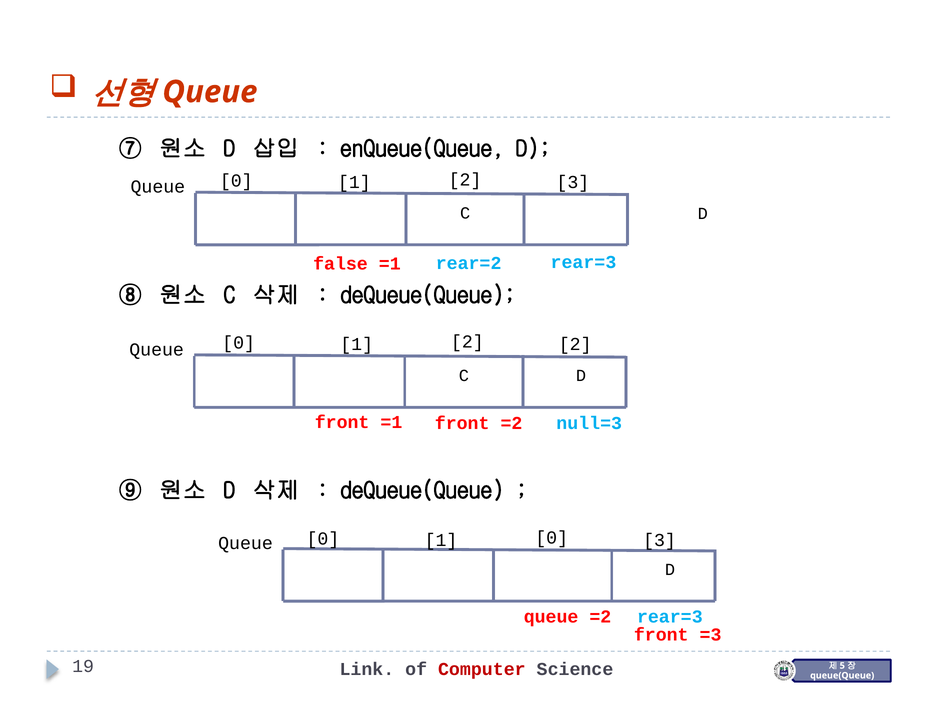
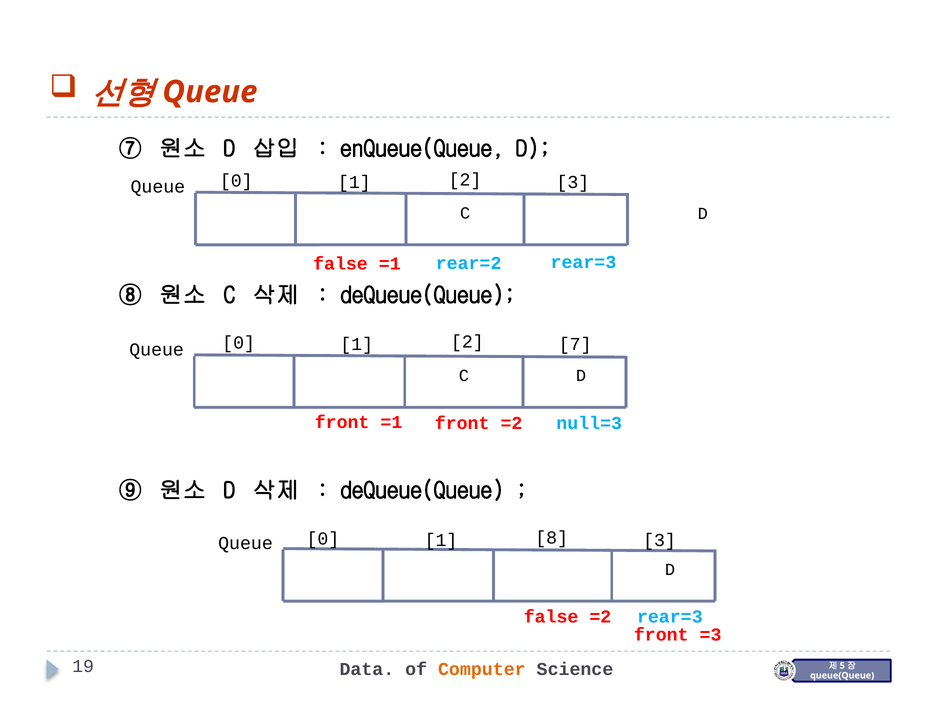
2 2: 2 -> 7
1 0: 0 -> 8
queue at (551, 617): queue -> false
Link: Link -> Data
Computer colour: red -> orange
